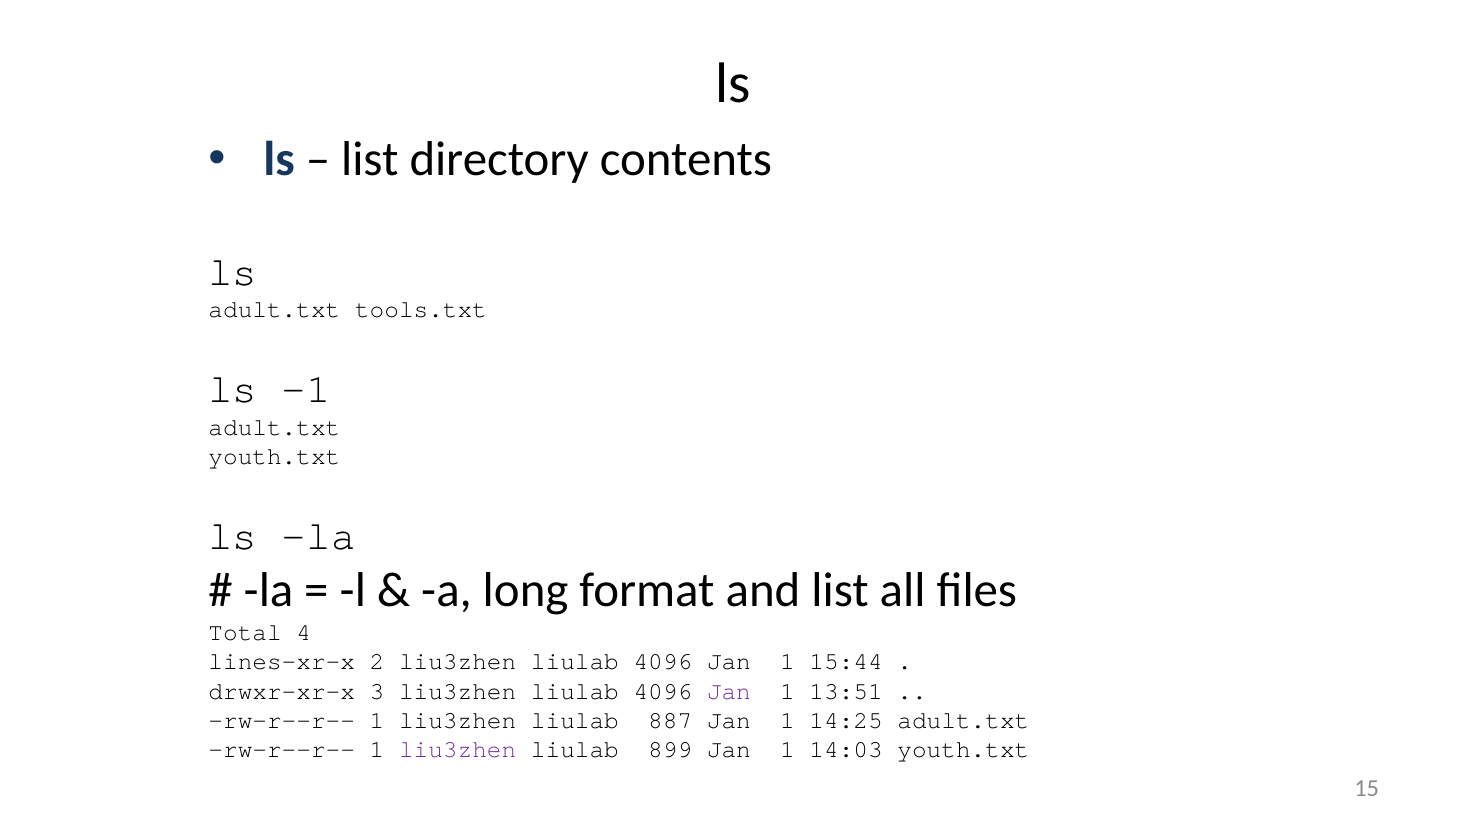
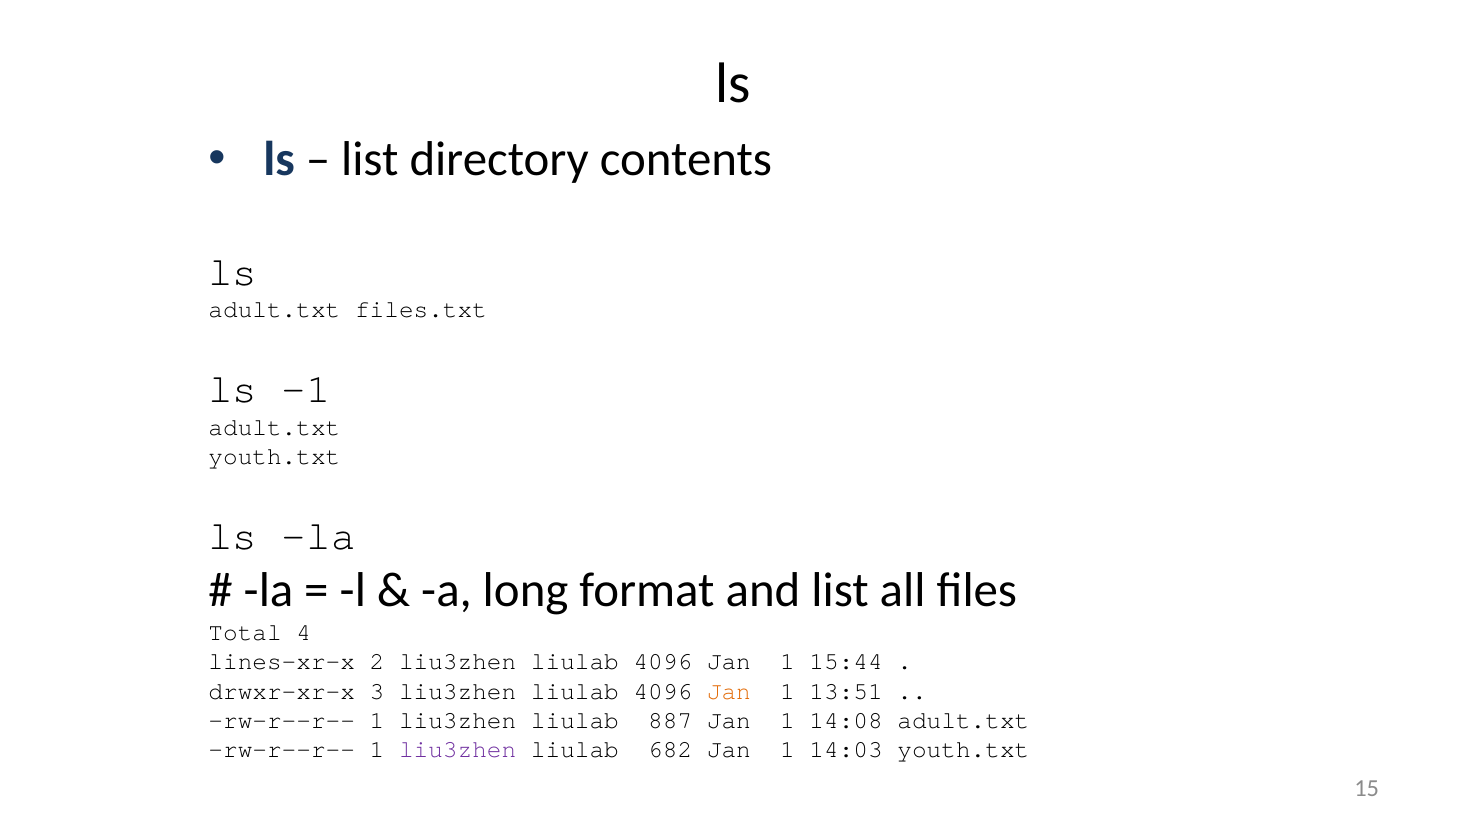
tools.txt: tools.txt -> files.txt
Jan at (729, 691) colour: purple -> orange
14:25: 14:25 -> 14:08
899: 899 -> 682
